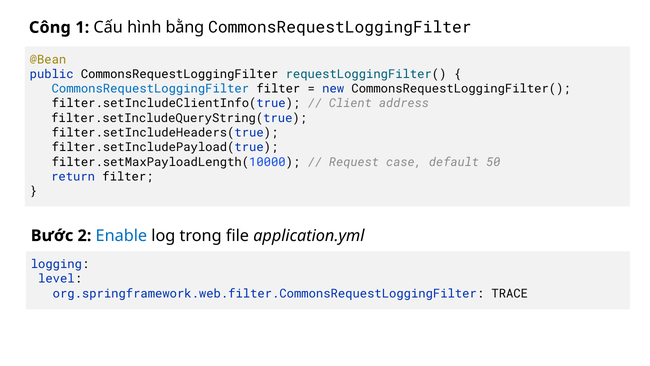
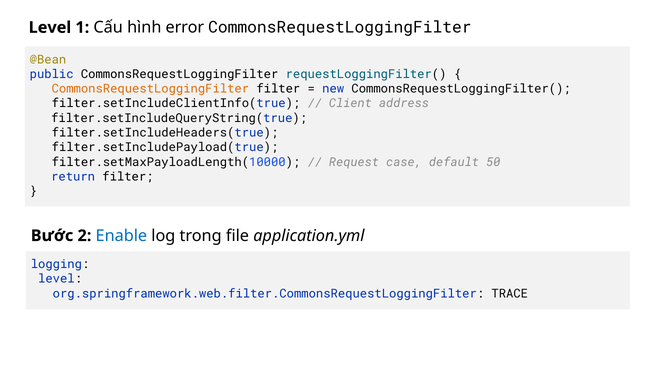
Công at (50, 27): Công -> Level
bằng: bằng -> error
CommonsRequestLoggingFilter at (150, 89) colour: blue -> orange
